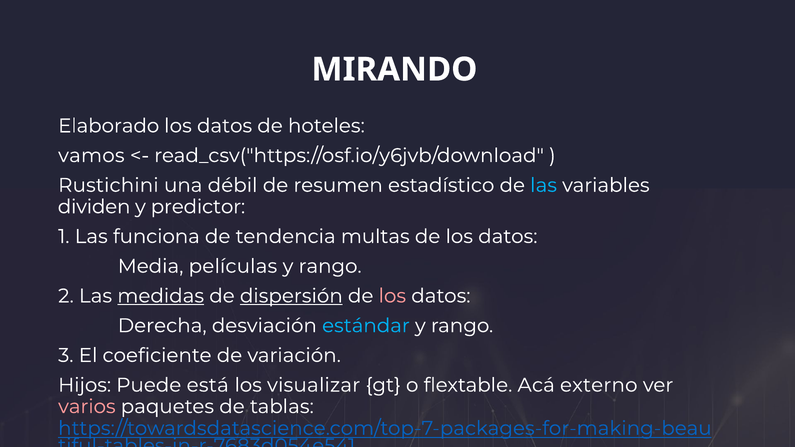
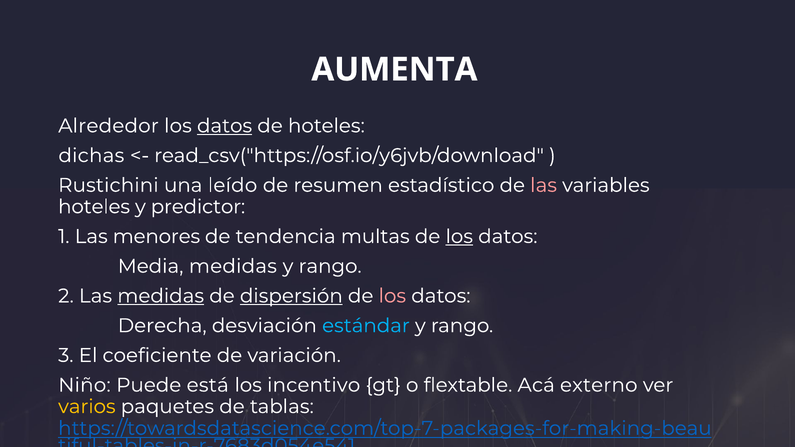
MIRANDO: MIRANDO -> AUMENTA
Elaborado: Elaborado -> Alrededor
datos at (225, 126) underline: none -> present
vamos: vamos -> dichas
débil: débil -> leído
las at (544, 185) colour: light blue -> pink
dividen at (94, 207): dividen -> hoteles
funciona: funciona -> menores
los at (459, 237) underline: none -> present
Media películas: películas -> medidas
Hijos: Hijos -> Niño
visualizar: visualizar -> incentivo
varios colour: pink -> yellow
